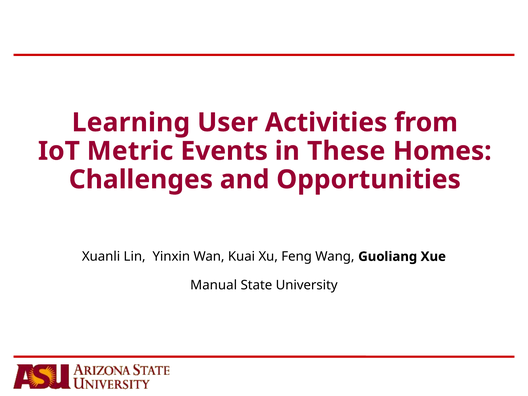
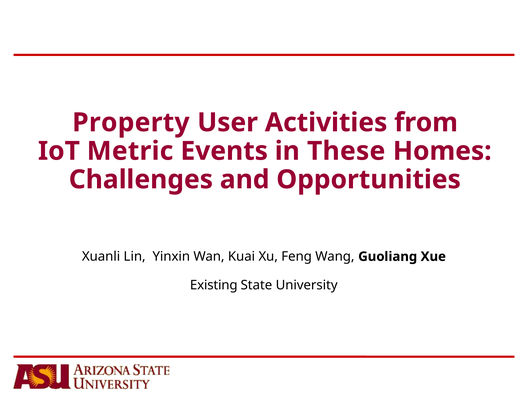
Learning: Learning -> Property
Manual: Manual -> Existing
